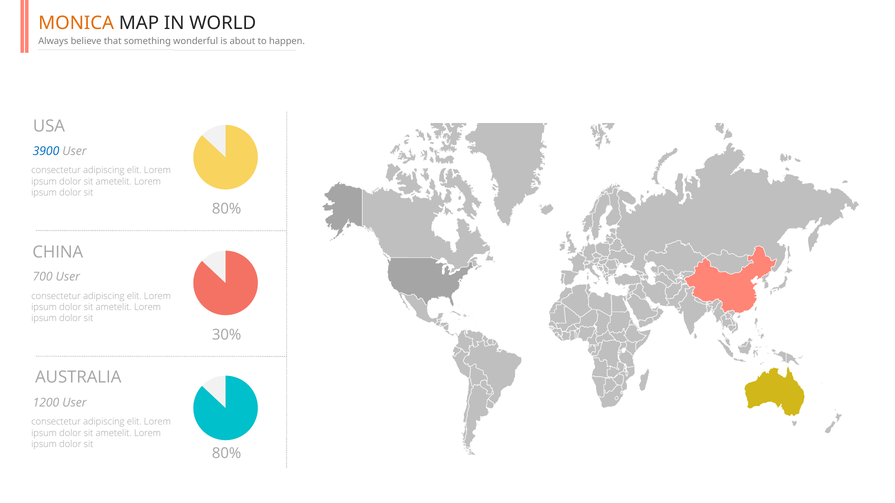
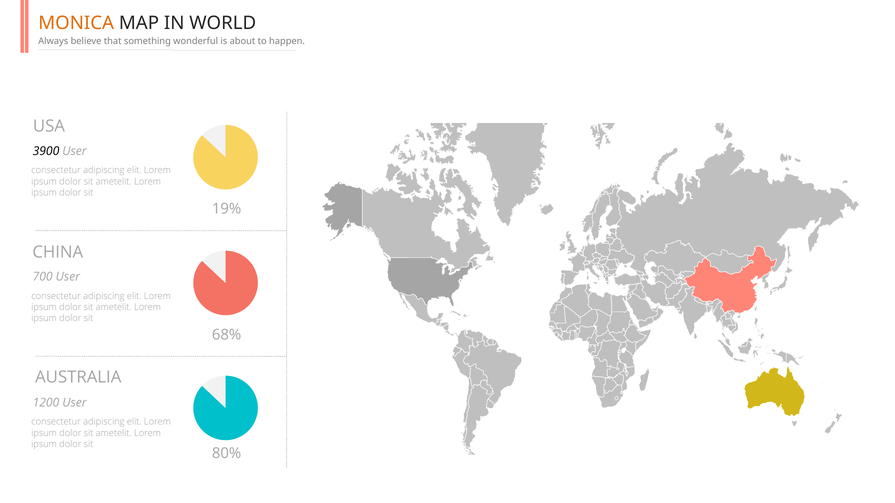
3900 colour: blue -> black
80% at (227, 209): 80% -> 19%
30%: 30% -> 68%
